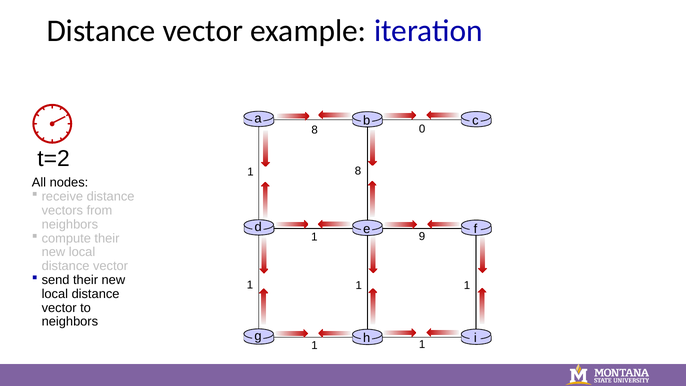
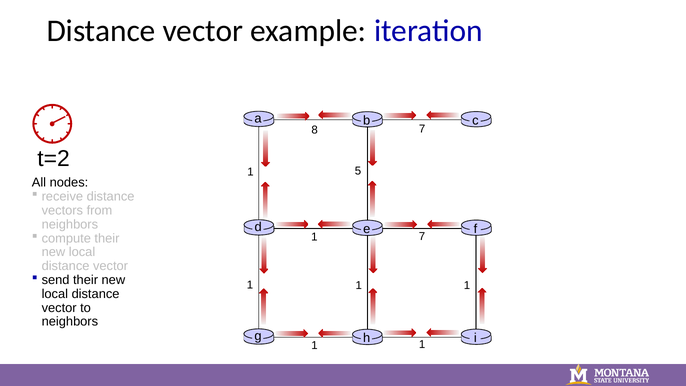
8 0: 0 -> 7
8 at (358, 171): 8 -> 5
1 9: 9 -> 7
